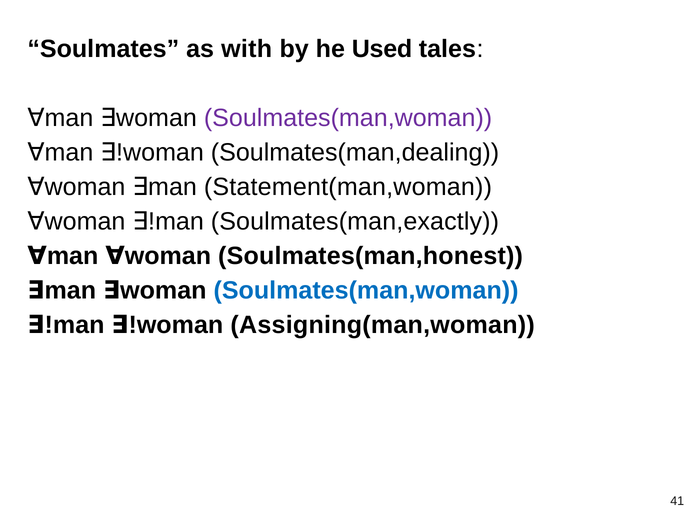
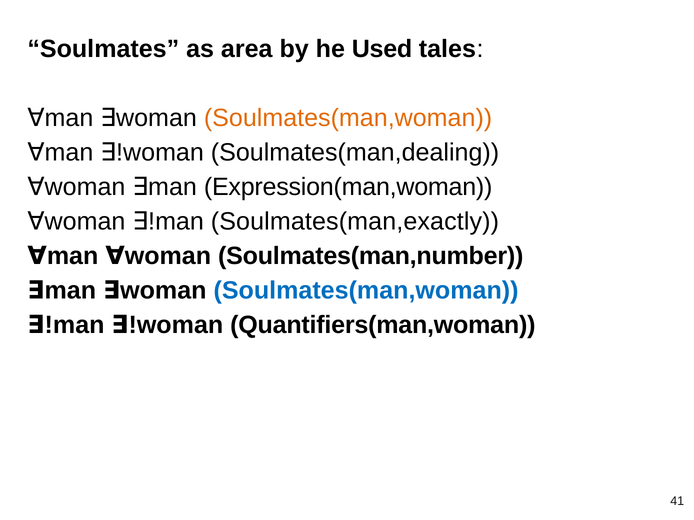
with: with -> area
Soulmates(man,woman at (348, 118) colour: purple -> orange
Statement(man,woman: Statement(man,woman -> Expression(man,woman
Soulmates(man,honest: Soulmates(man,honest -> Soulmates(man,number
Assigning(man,woman: Assigning(man,woman -> Quantifiers(man,woman
